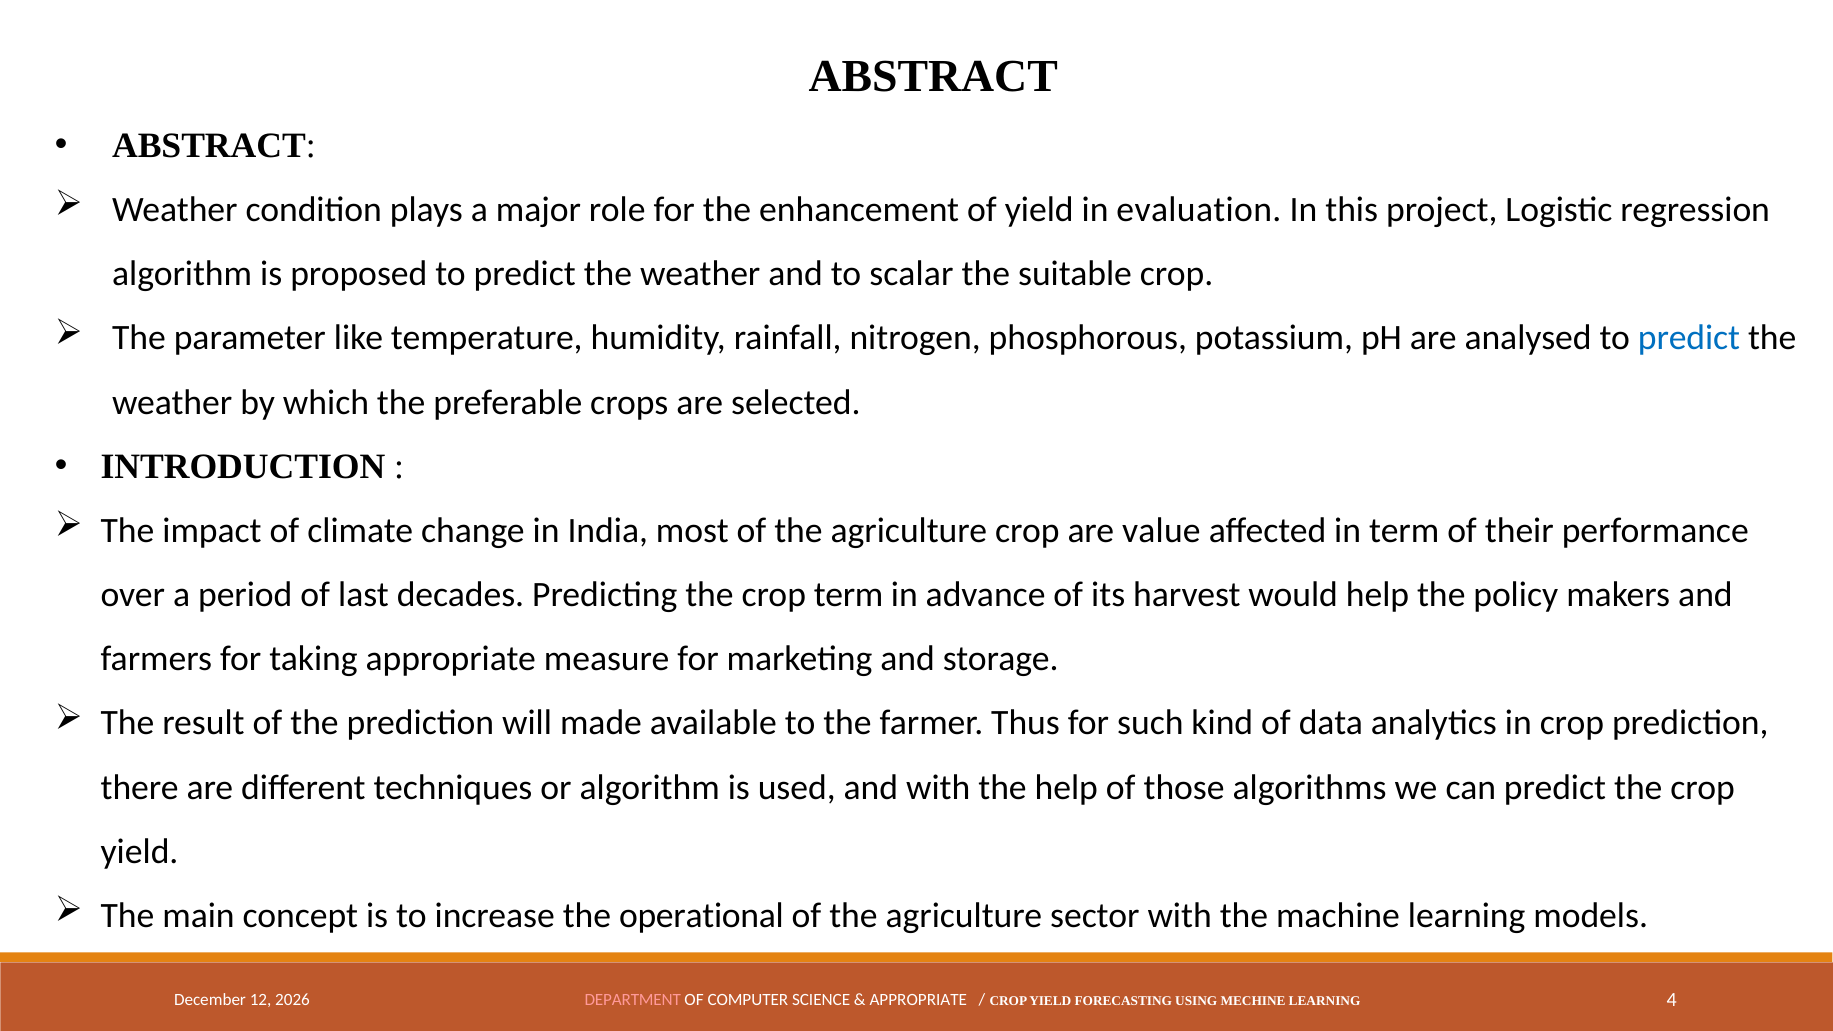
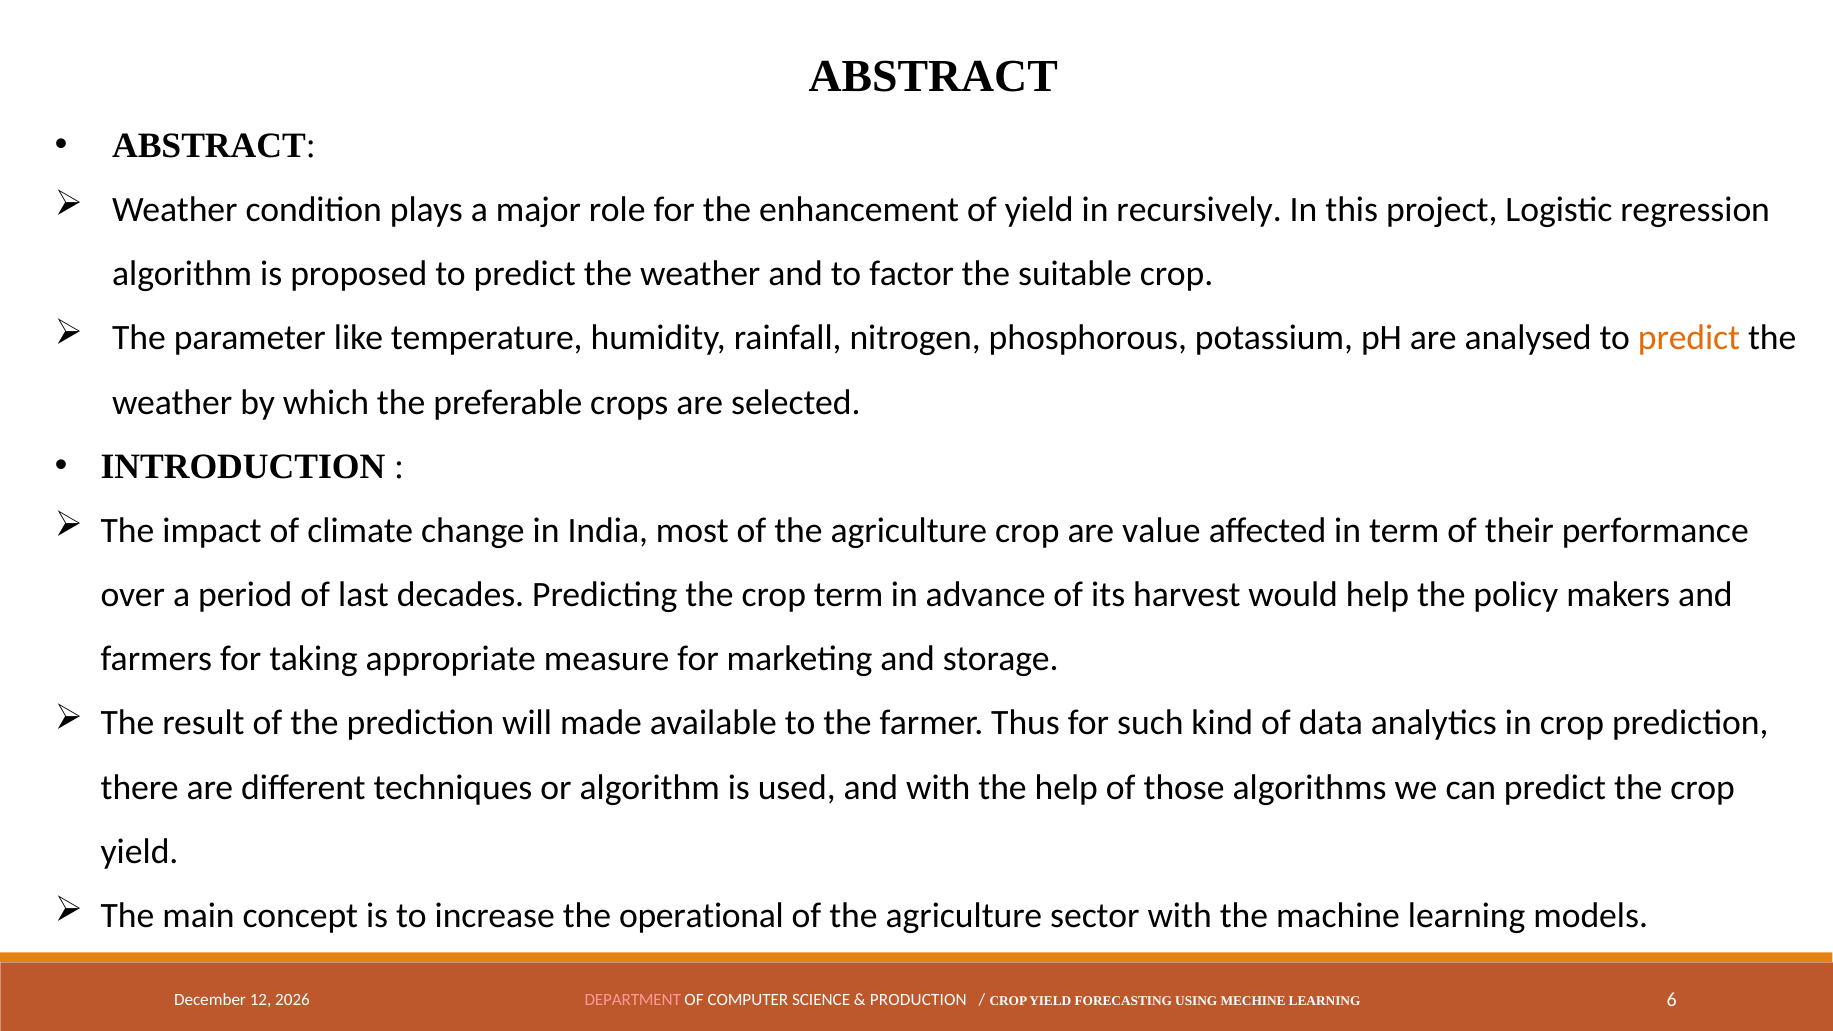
evaluation: evaluation -> recursively
scalar: scalar -> factor
predict at (1689, 338) colour: blue -> orange
4: 4 -> 6
APPROPRIATE at (918, 1000): APPROPRIATE -> PRODUCTION
